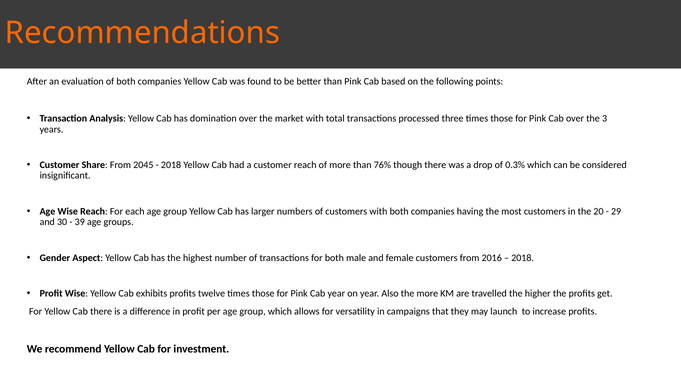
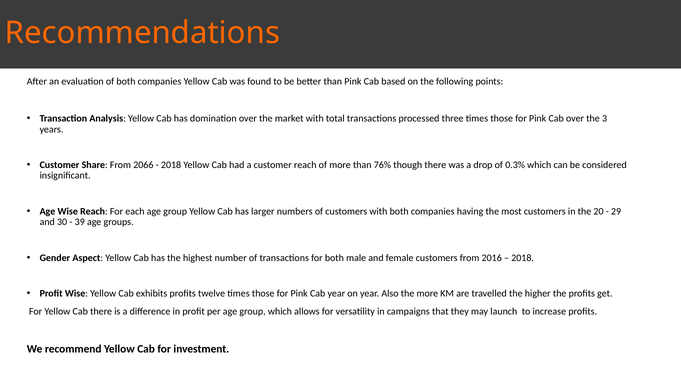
2045: 2045 -> 2066
